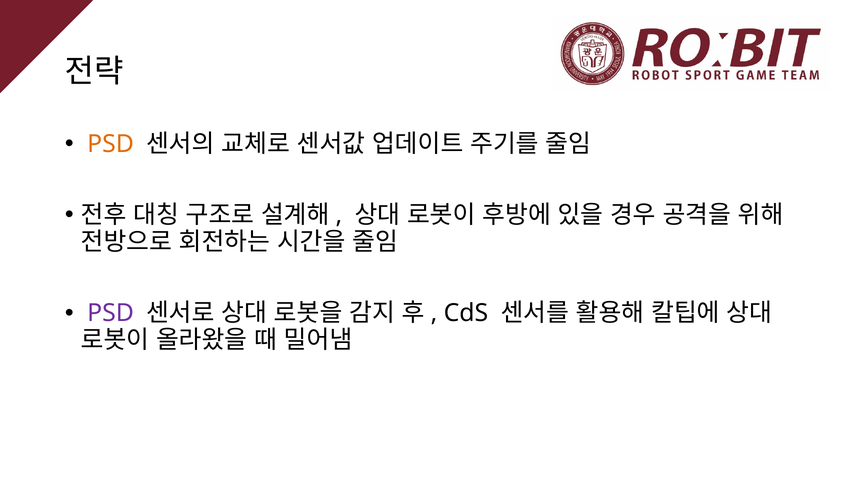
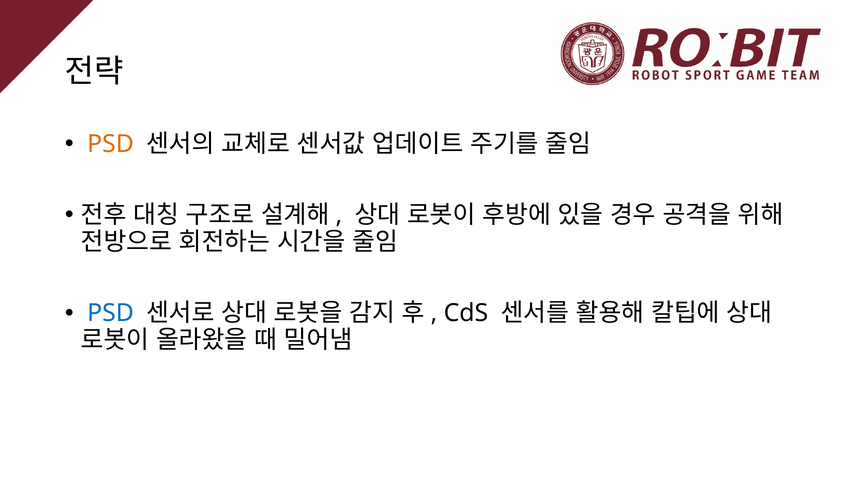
PSD at (111, 313) colour: purple -> blue
